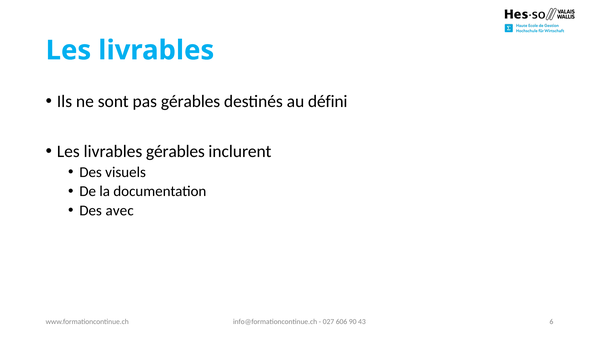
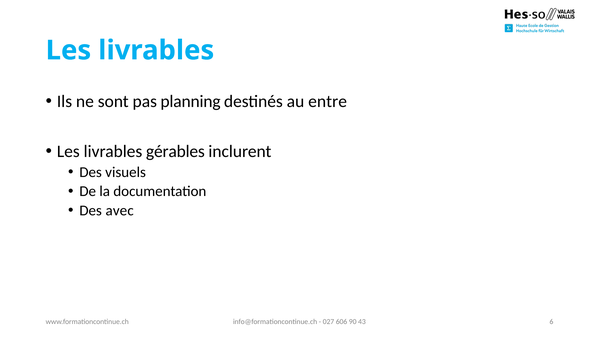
pas gérables: gérables -> planning
défini: défini -> entre
